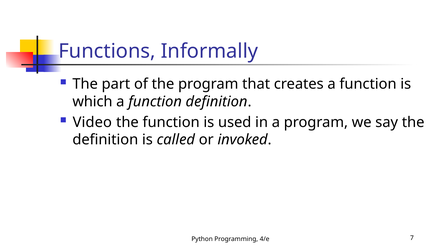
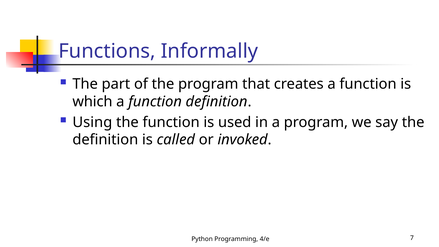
Video: Video -> Using
